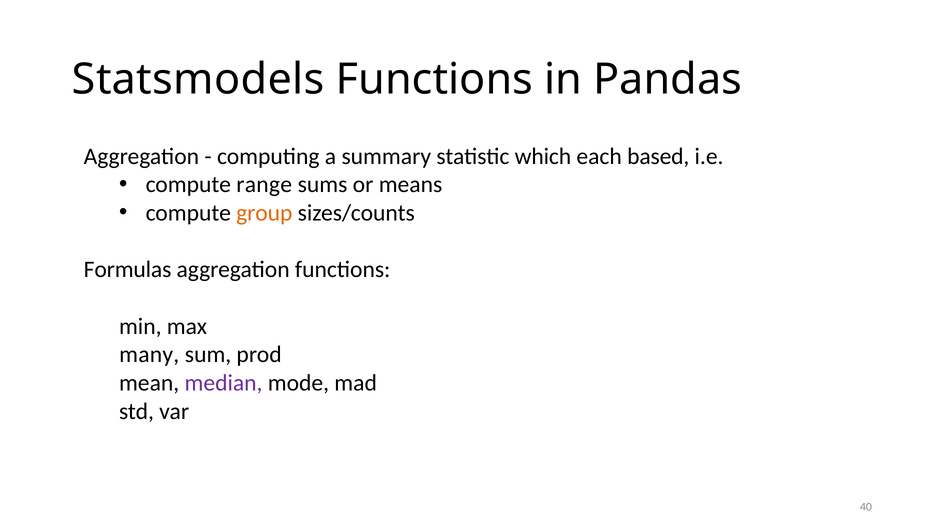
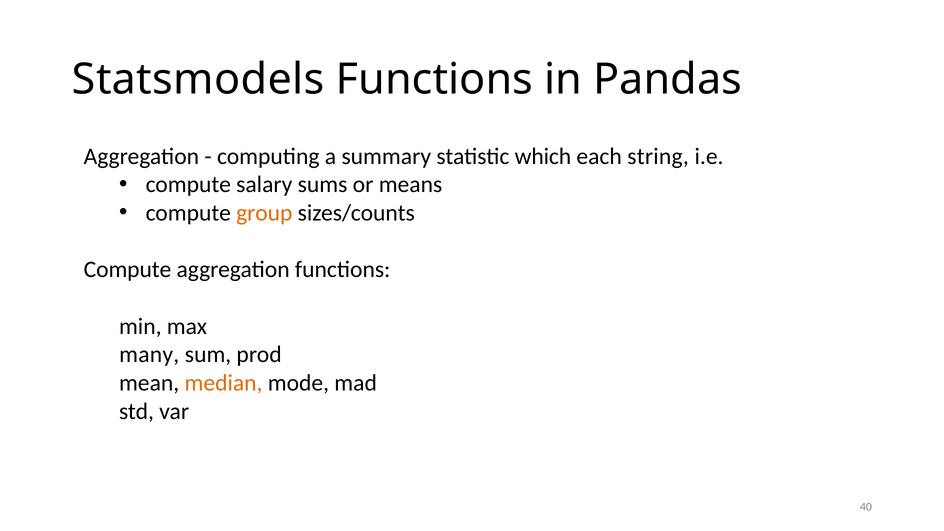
based: based -> string
range: range -> salary
Formulas at (128, 270): Formulas -> Compute
median colour: purple -> orange
